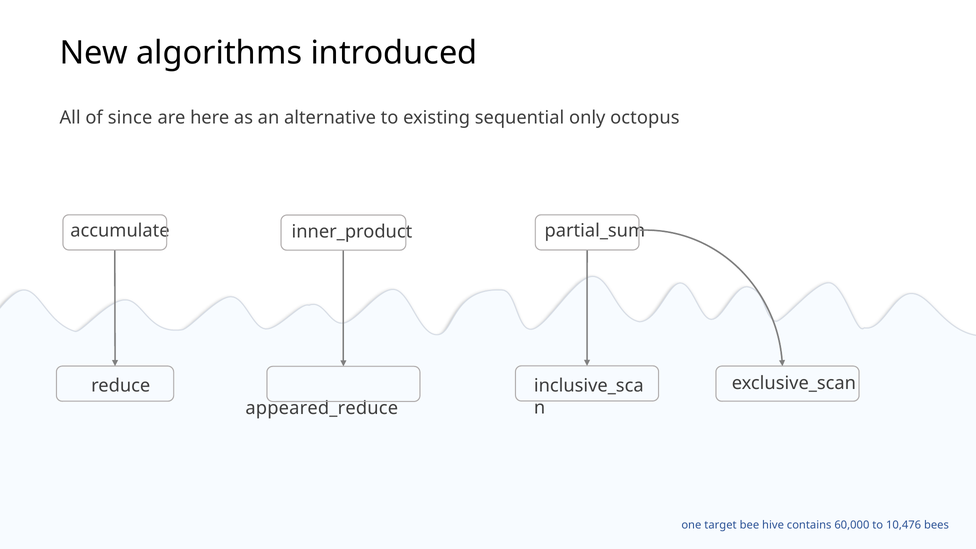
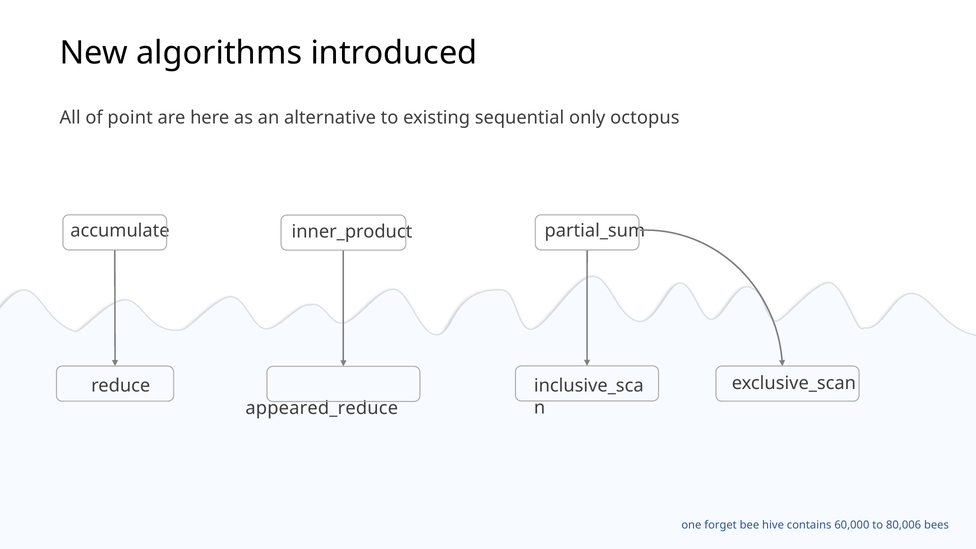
since: since -> point
target: target -> forget
10,476: 10,476 -> 80,006
